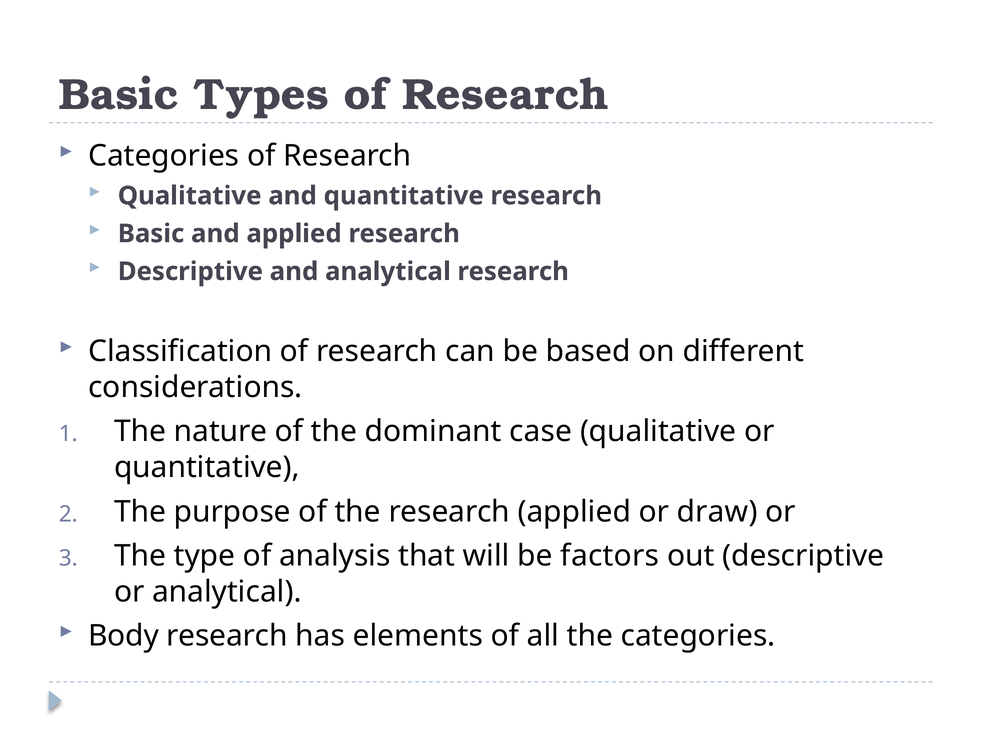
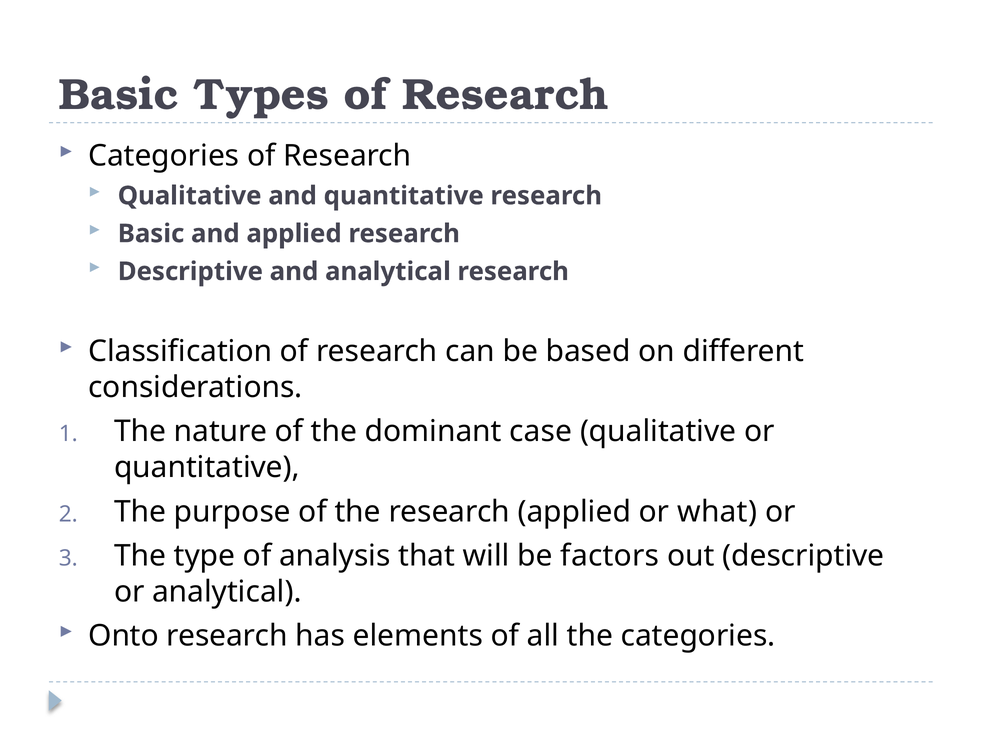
draw: draw -> what
Body: Body -> Onto
